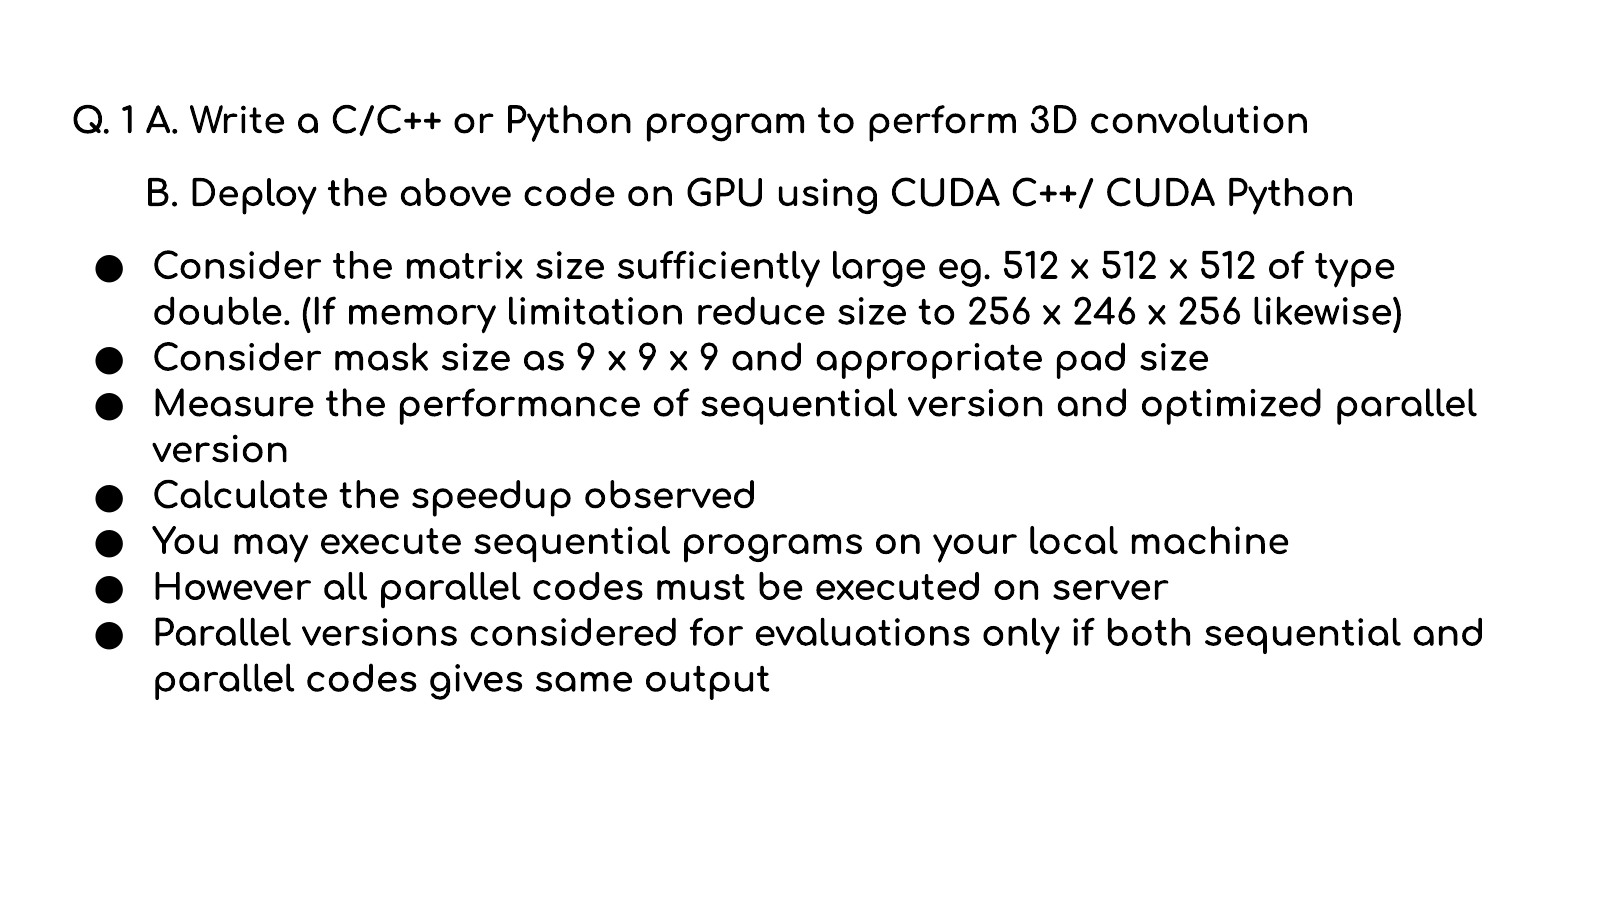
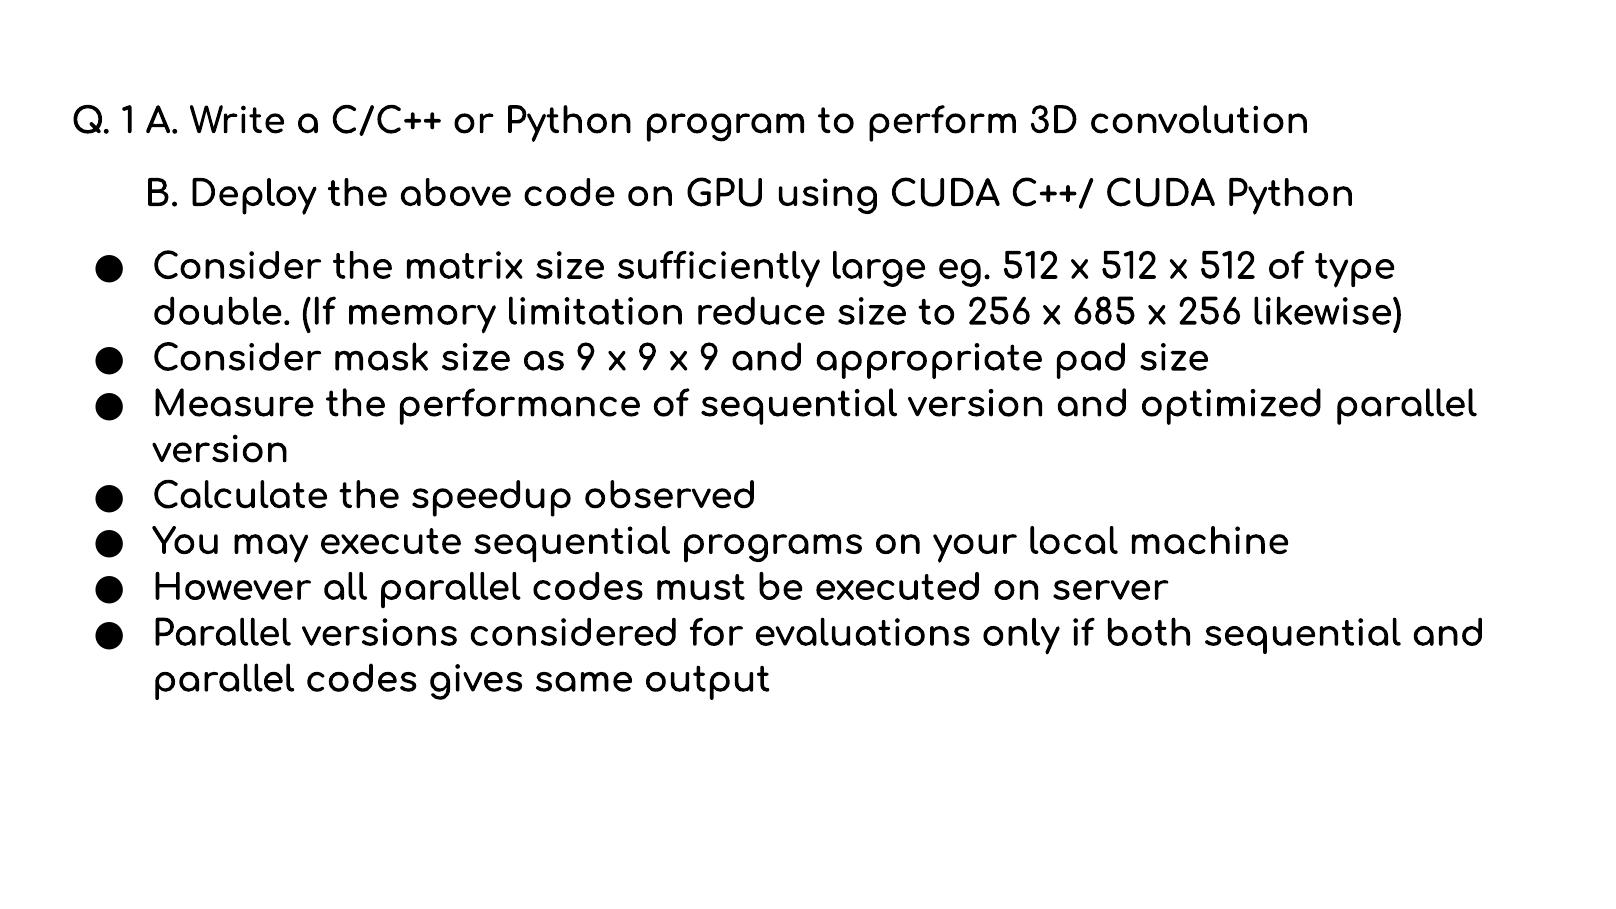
246: 246 -> 685
